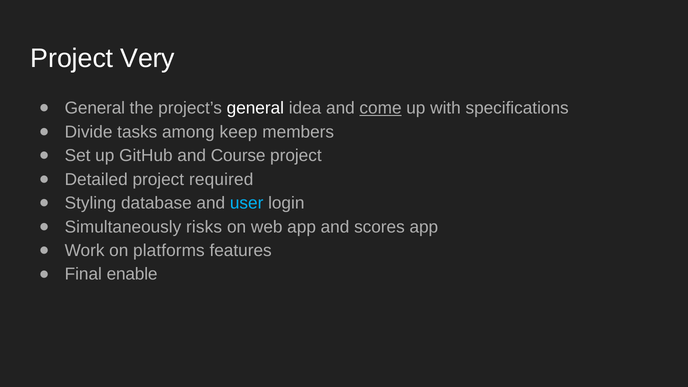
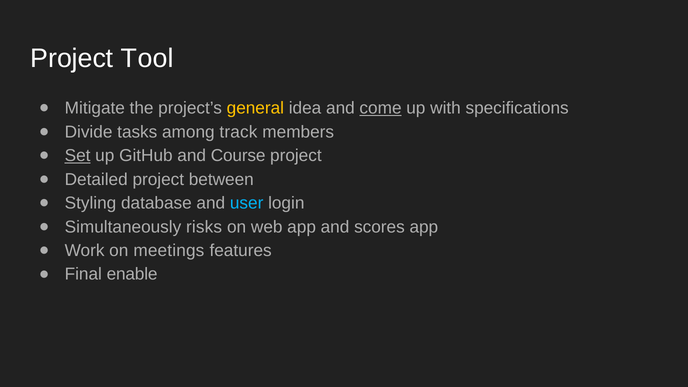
Very: Very -> Tool
General at (95, 108): General -> Mitigate
general at (255, 108) colour: white -> yellow
keep: keep -> track
Set underline: none -> present
required: required -> between
platforms: platforms -> meetings
